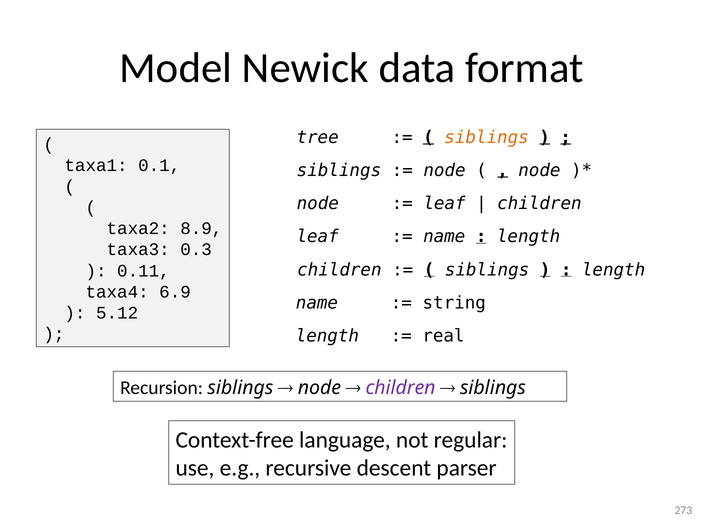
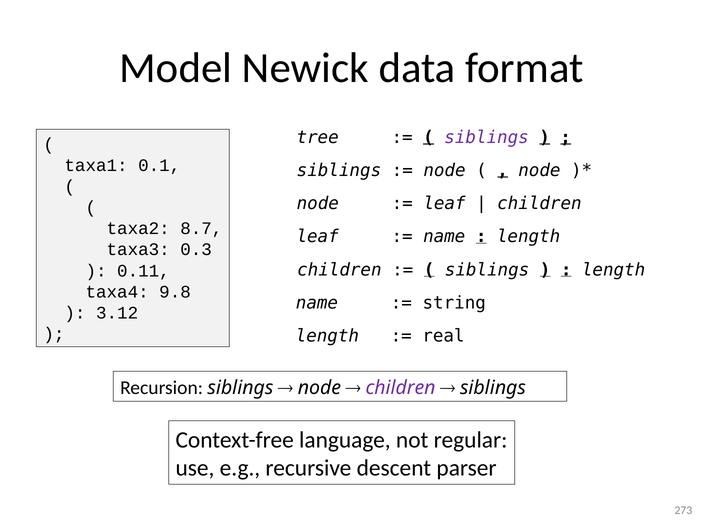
siblings at (487, 137) colour: orange -> purple
8.9: 8.9 -> 8.7
6.9: 6.9 -> 9.8
5.12: 5.12 -> 3.12
